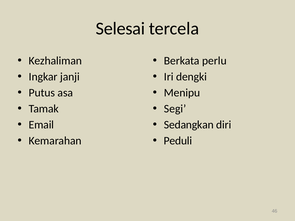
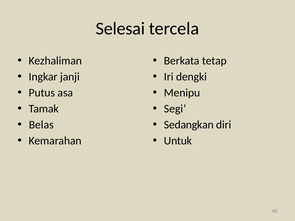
perlu: perlu -> tetap
Email: Email -> Belas
Peduli: Peduli -> Untuk
